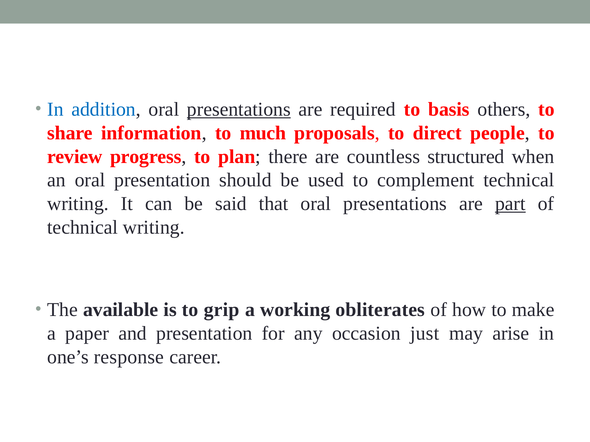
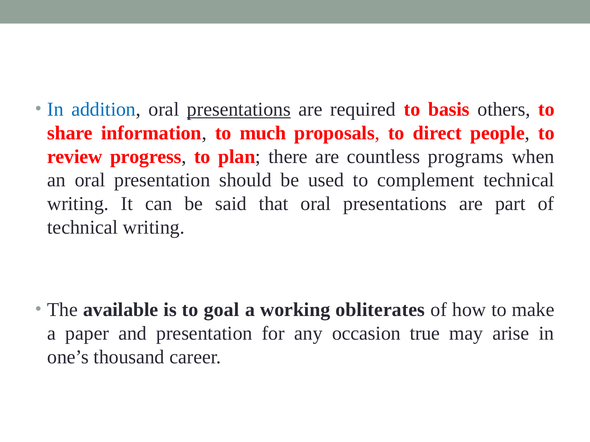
structured: structured -> programs
part underline: present -> none
grip: grip -> goal
just: just -> true
response: response -> thousand
